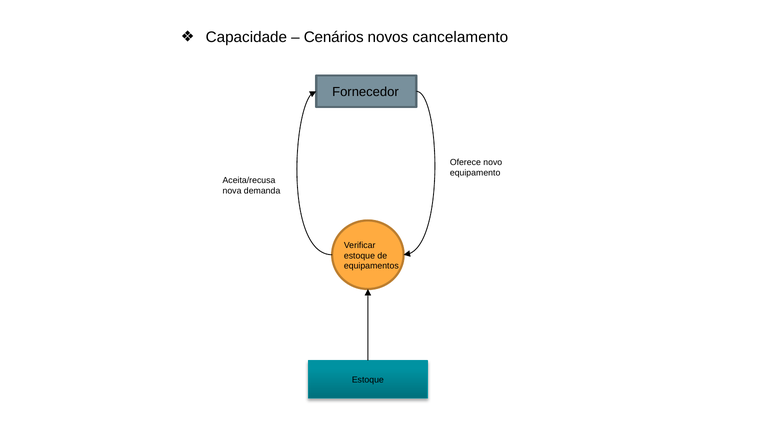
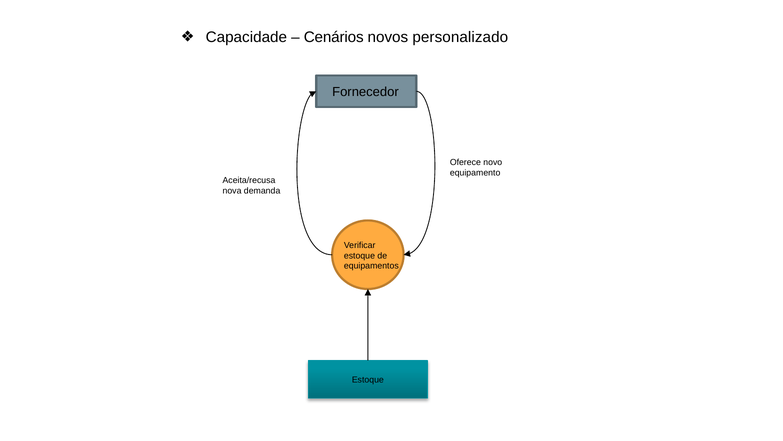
cancelamento: cancelamento -> personalizado
